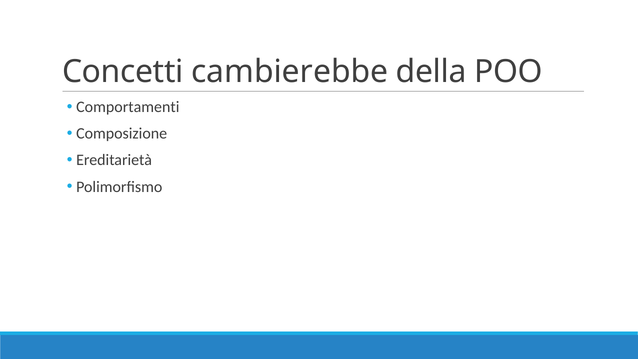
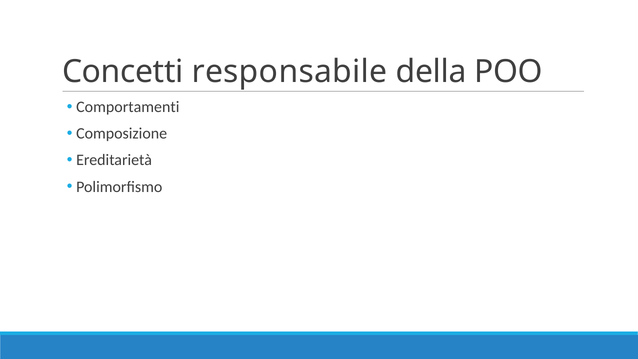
cambierebbe: cambierebbe -> responsabile
